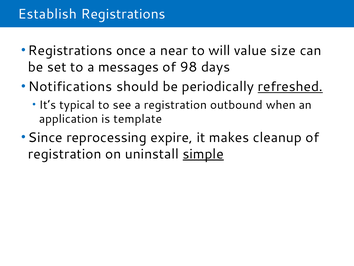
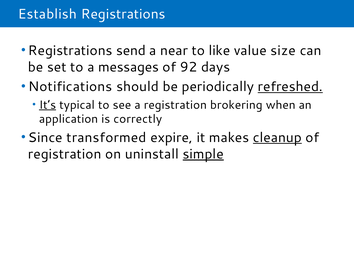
once: once -> send
will: will -> like
98: 98 -> 92
It’s underline: none -> present
outbound: outbound -> brokering
template: template -> correctly
reprocessing: reprocessing -> transformed
cleanup underline: none -> present
